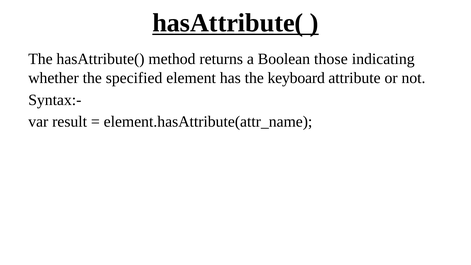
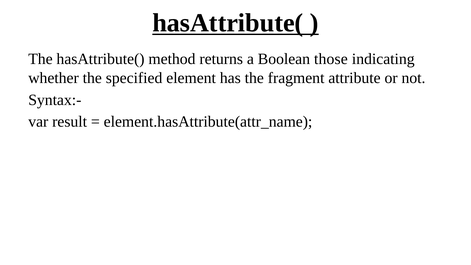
keyboard: keyboard -> fragment
